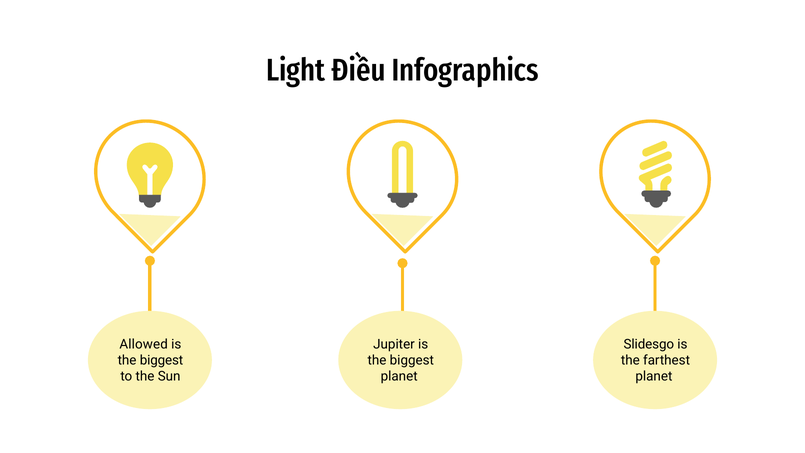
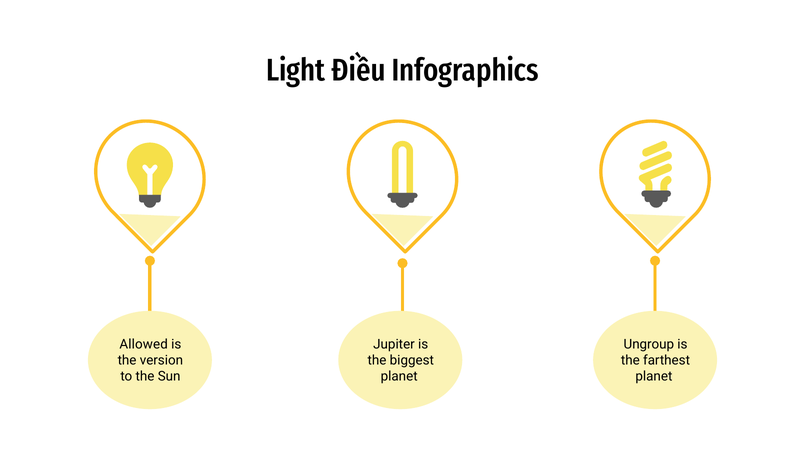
Slidesgo: Slidesgo -> Ungroup
biggest at (161, 360): biggest -> version
